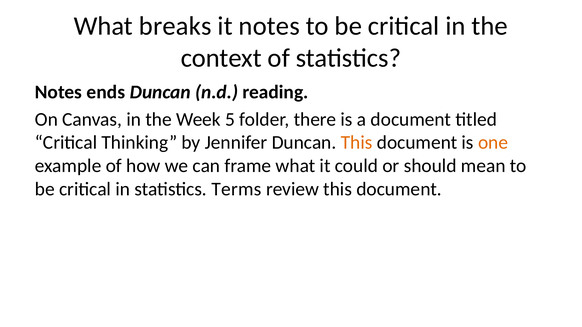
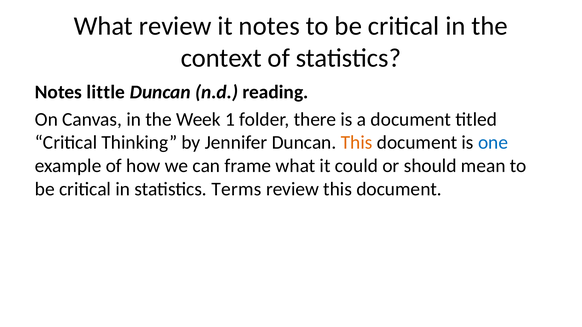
What breaks: breaks -> review
ends: ends -> little
5: 5 -> 1
one colour: orange -> blue
